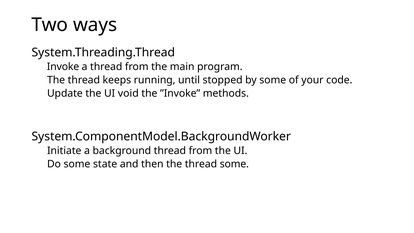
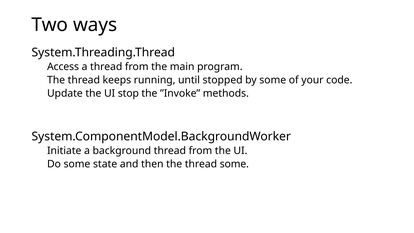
Invoke: Invoke -> Access
void: void -> stop
